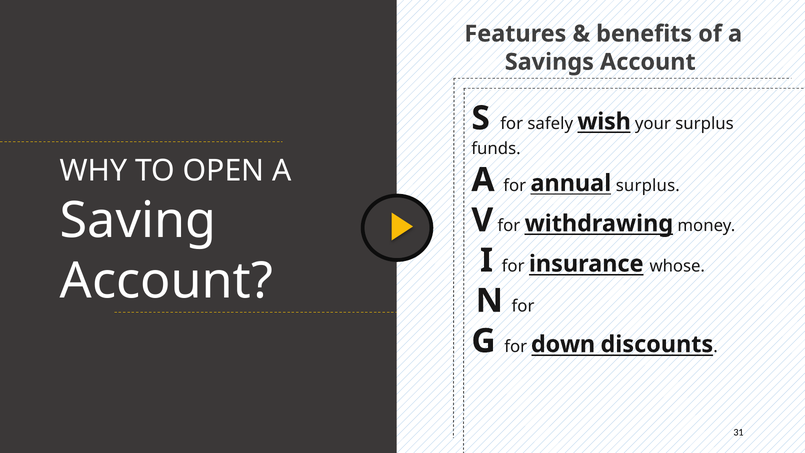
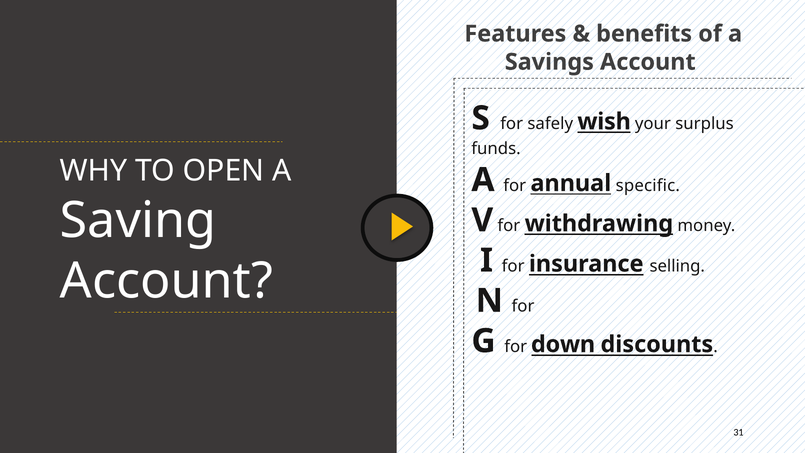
annual surplus: surplus -> specific
whose: whose -> selling
